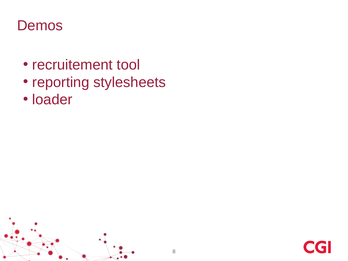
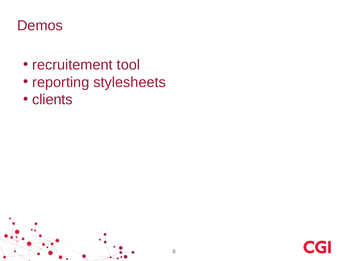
loader: loader -> clients
